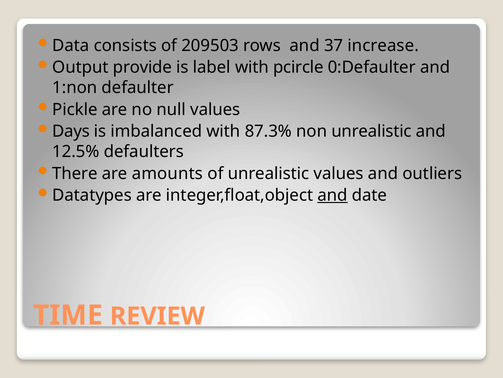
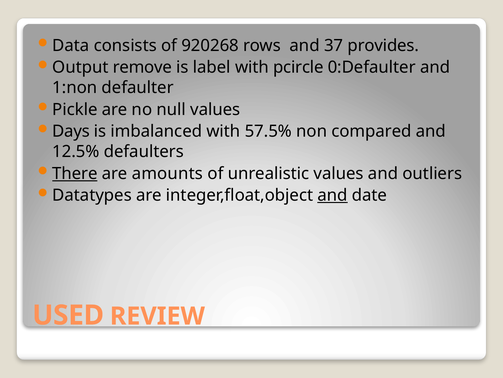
209503: 209503 -> 920268
increase: increase -> provides
provide: provide -> remove
87.3%: 87.3% -> 57.5%
non unrealistic: unrealistic -> compared
There underline: none -> present
TIME: TIME -> USED
